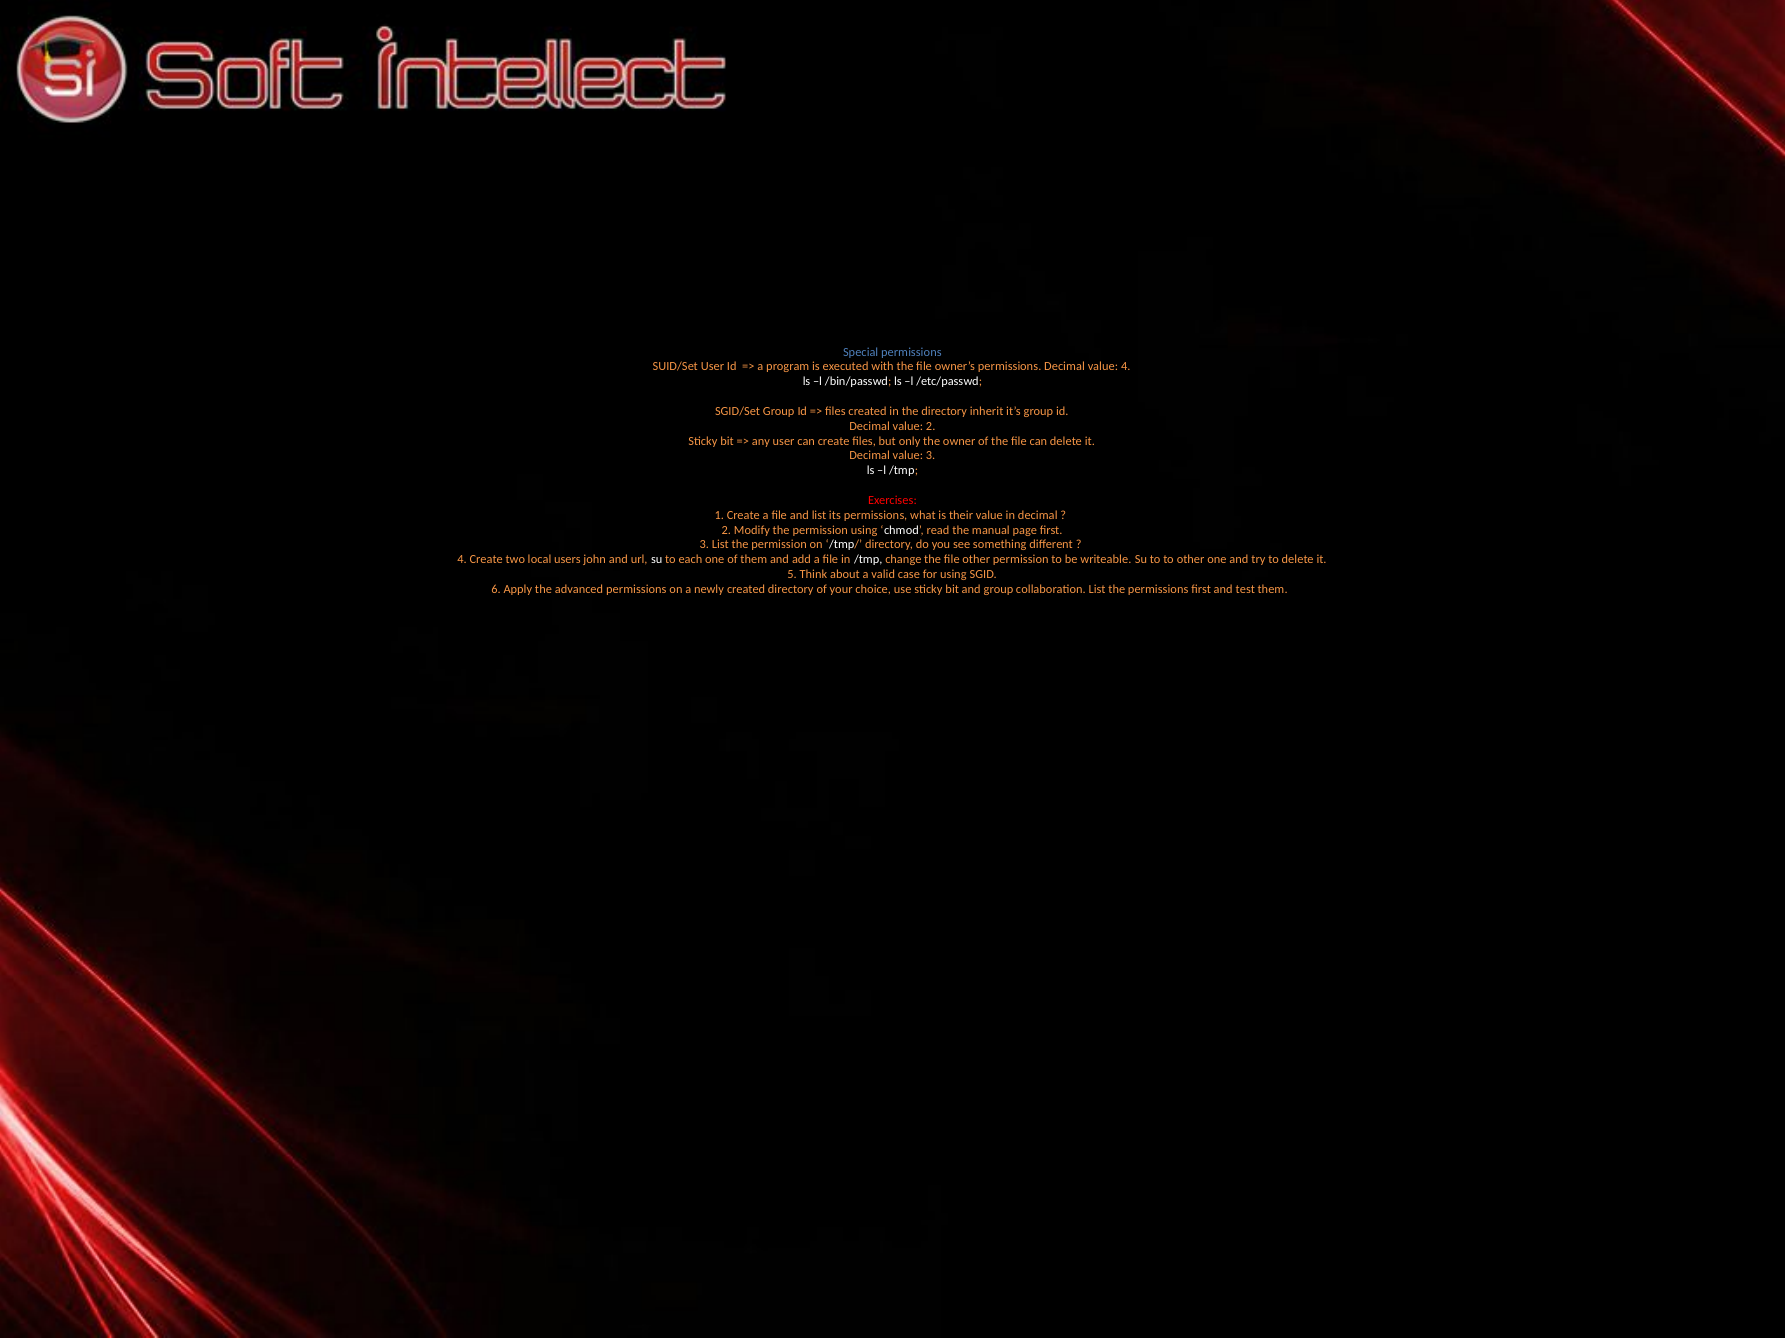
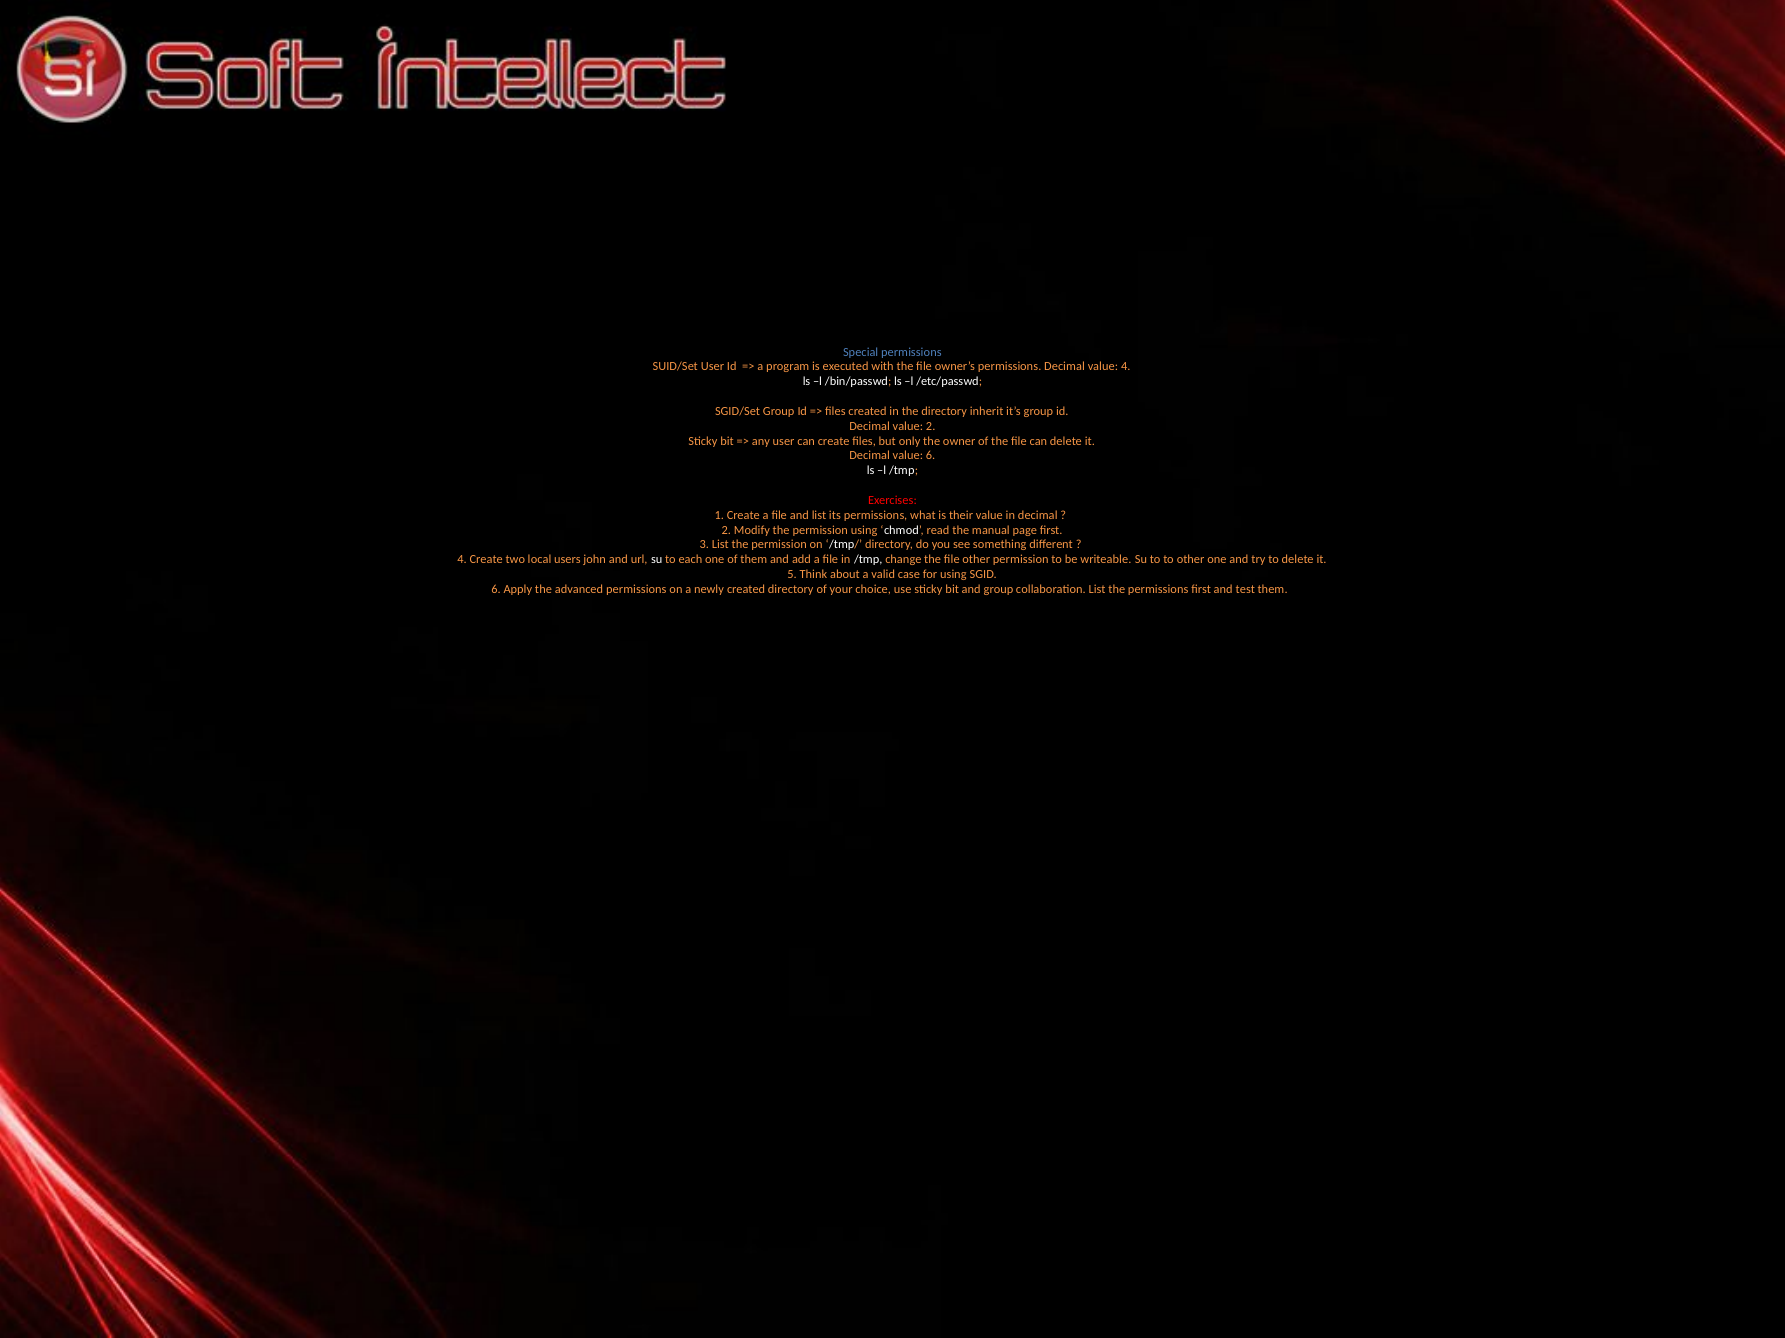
value 3: 3 -> 6
